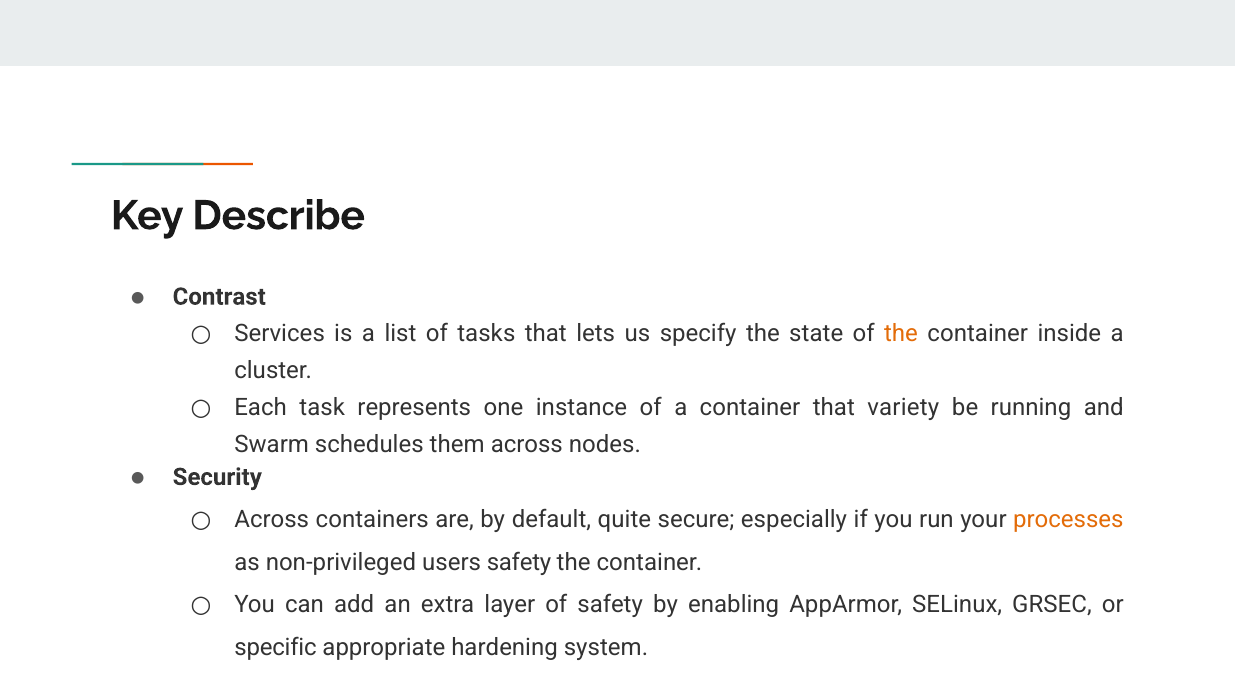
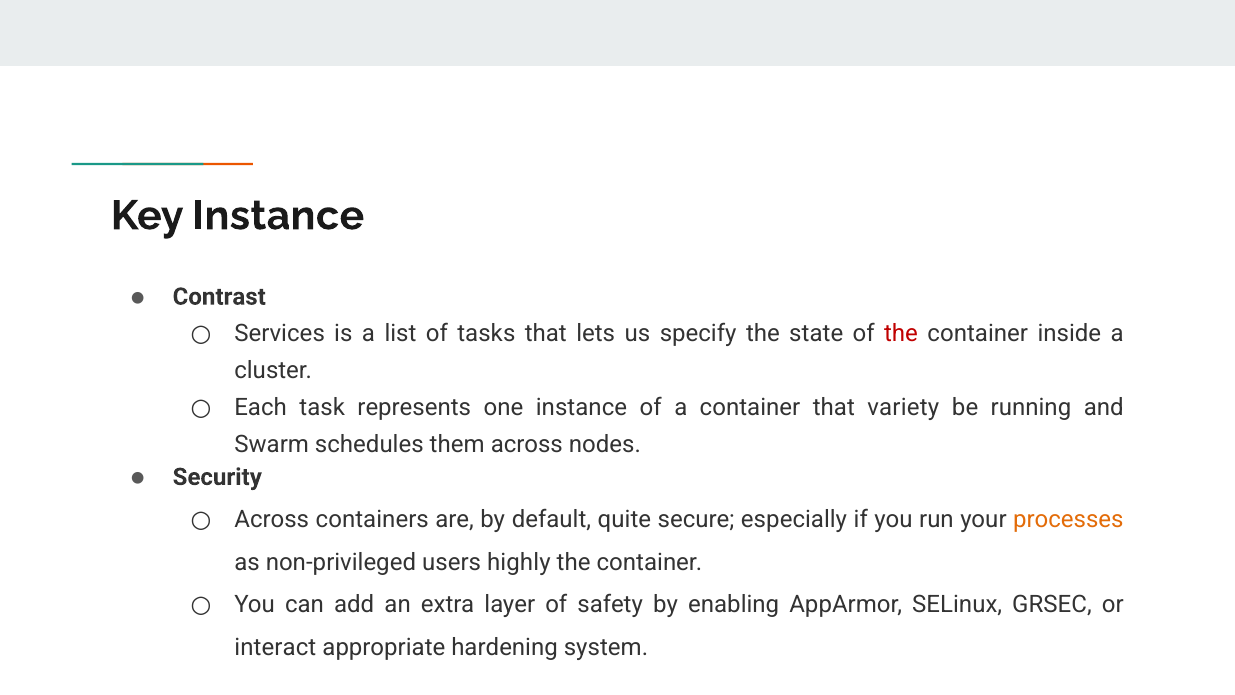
Key Describe: Describe -> Instance
the at (901, 333) colour: orange -> red
users safety: safety -> highly
specific: specific -> interact
